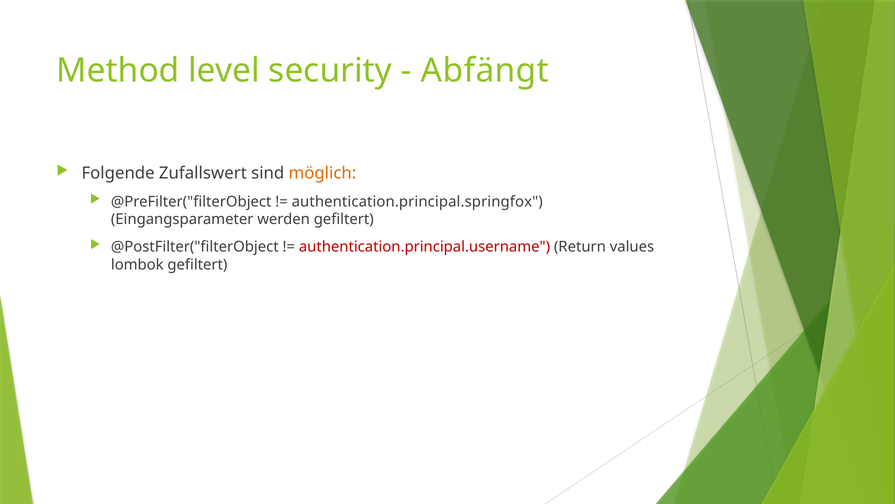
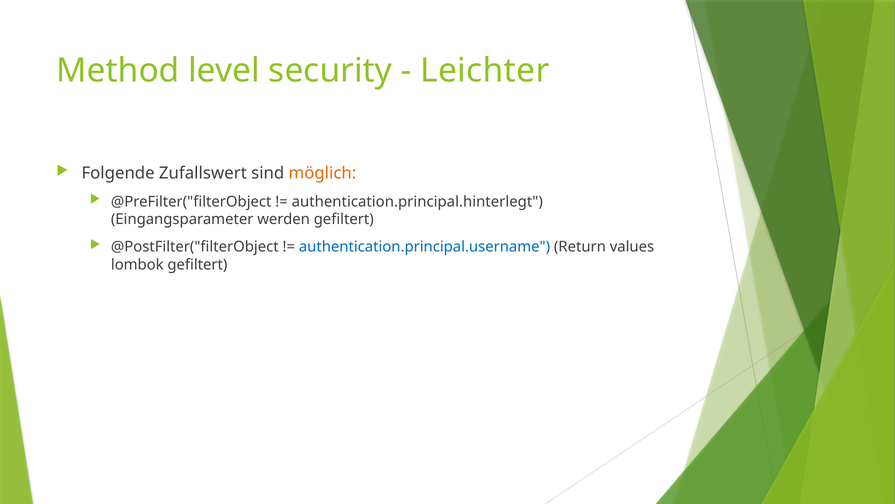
Abfängt: Abfängt -> Leichter
authentication.principal.springfox: authentication.principal.springfox -> authentication.principal.hinterlegt
authentication.principal.username colour: red -> blue
